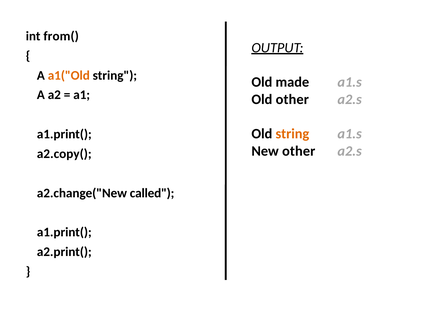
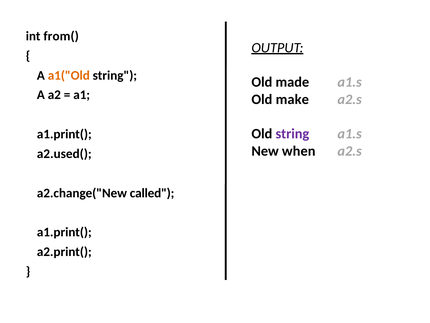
Old other: other -> make
string at (292, 134) colour: orange -> purple
New other: other -> when
a2.copy(: a2.copy( -> a2.used(
